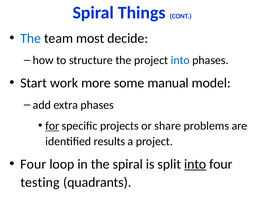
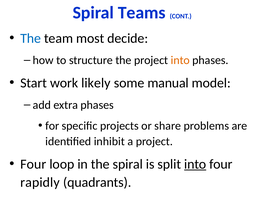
Things: Things -> Teams
into at (180, 60) colour: blue -> orange
more: more -> likely
for underline: present -> none
results: results -> inhibit
testing: testing -> rapidly
